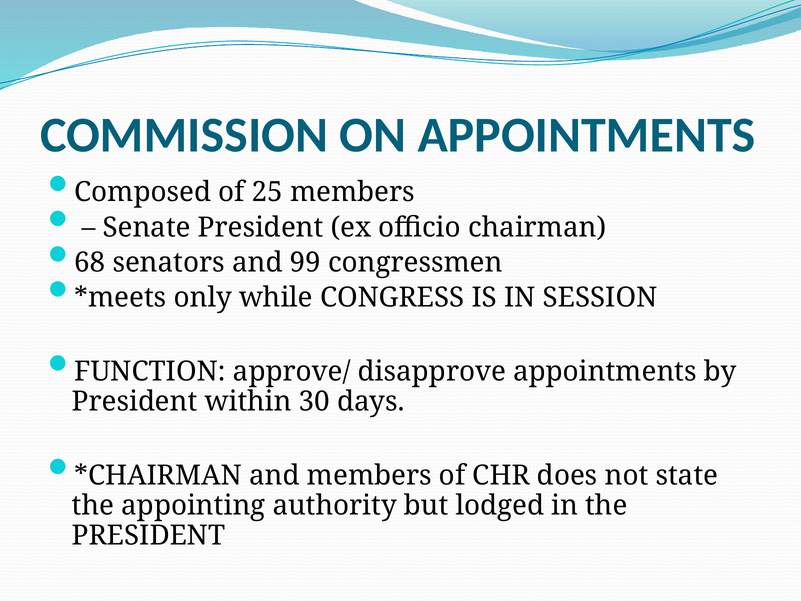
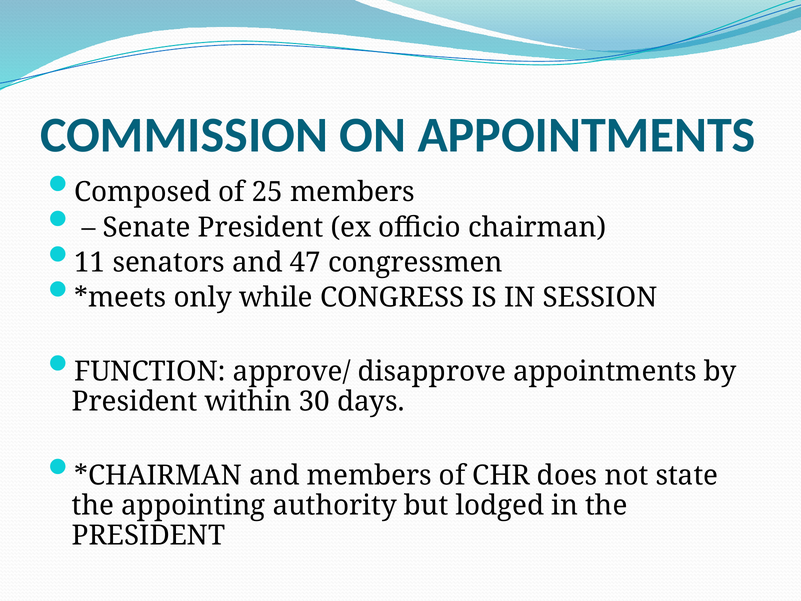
68: 68 -> 11
99: 99 -> 47
